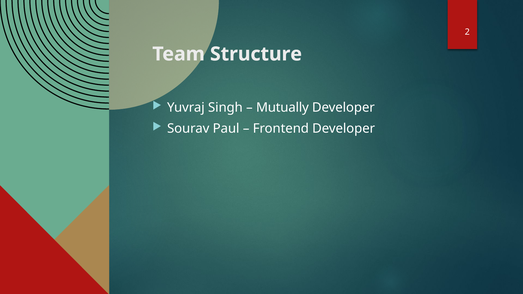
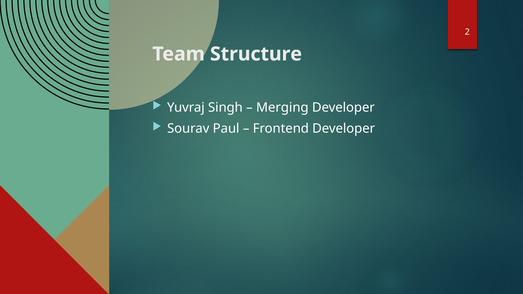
Mutually: Mutually -> Merging
